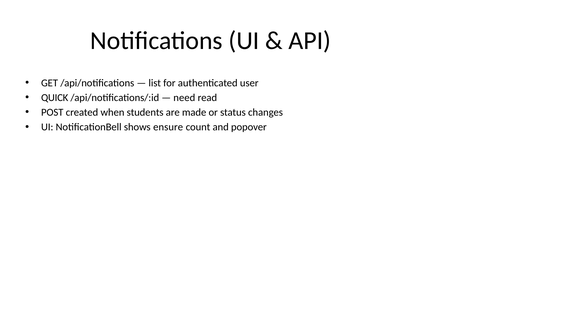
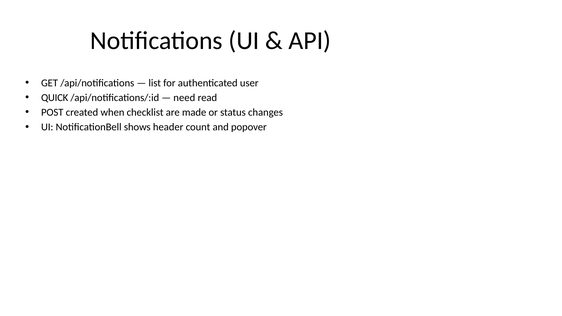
students: students -> checklist
ensure: ensure -> header
